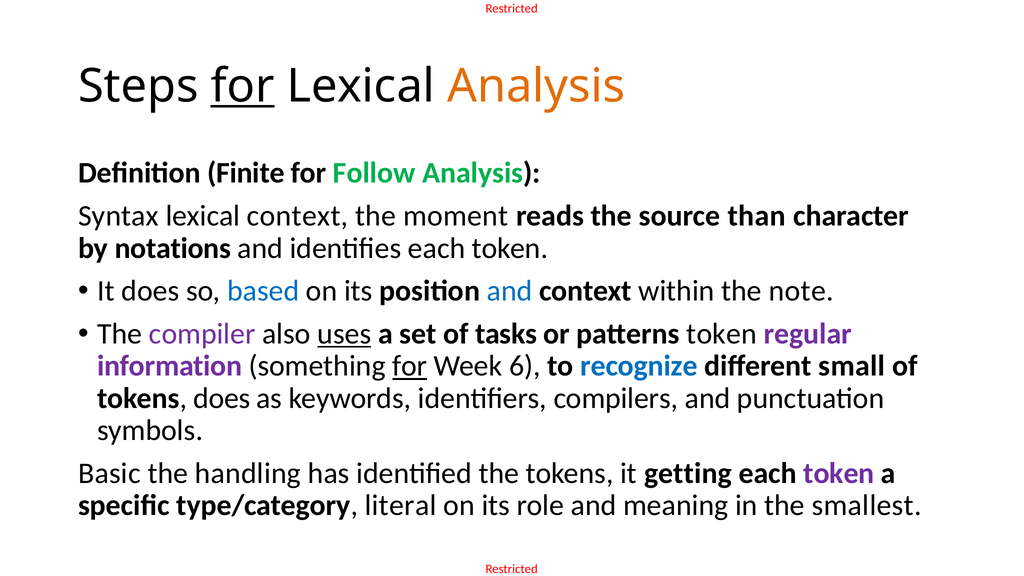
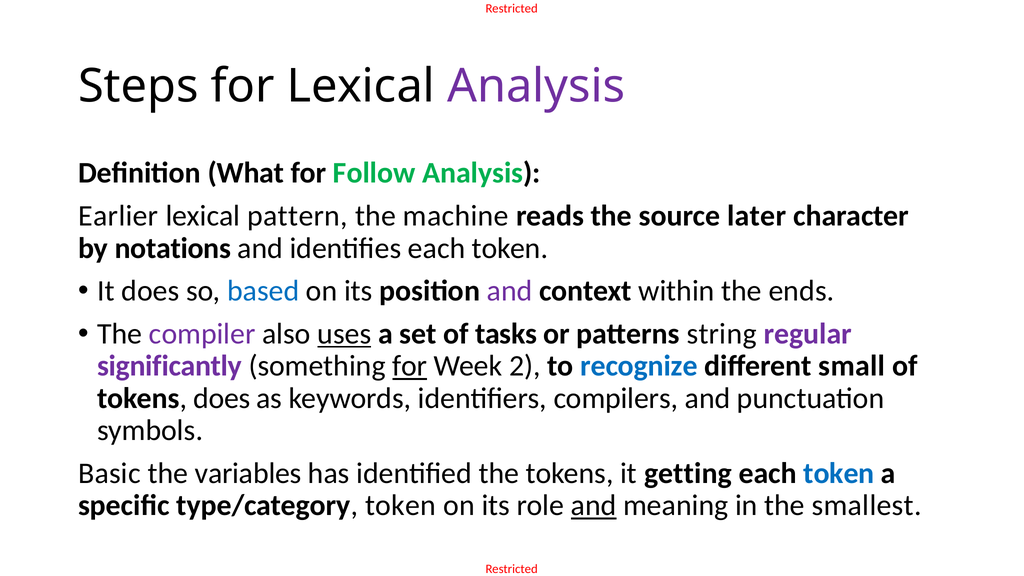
for at (243, 86) underline: present -> none
Analysis at (536, 86) colour: orange -> purple
Finite: Finite -> What
Syntax: Syntax -> Earlier
lexical context: context -> pattern
moment: moment -> machine
than: than -> later
and at (510, 291) colour: blue -> purple
note: note -> ends
patterns token: token -> string
information: information -> significantly
6: 6 -> 2
handling: handling -> variables
token at (839, 473) colour: purple -> blue
type/category literal: literal -> token
and at (594, 506) underline: none -> present
